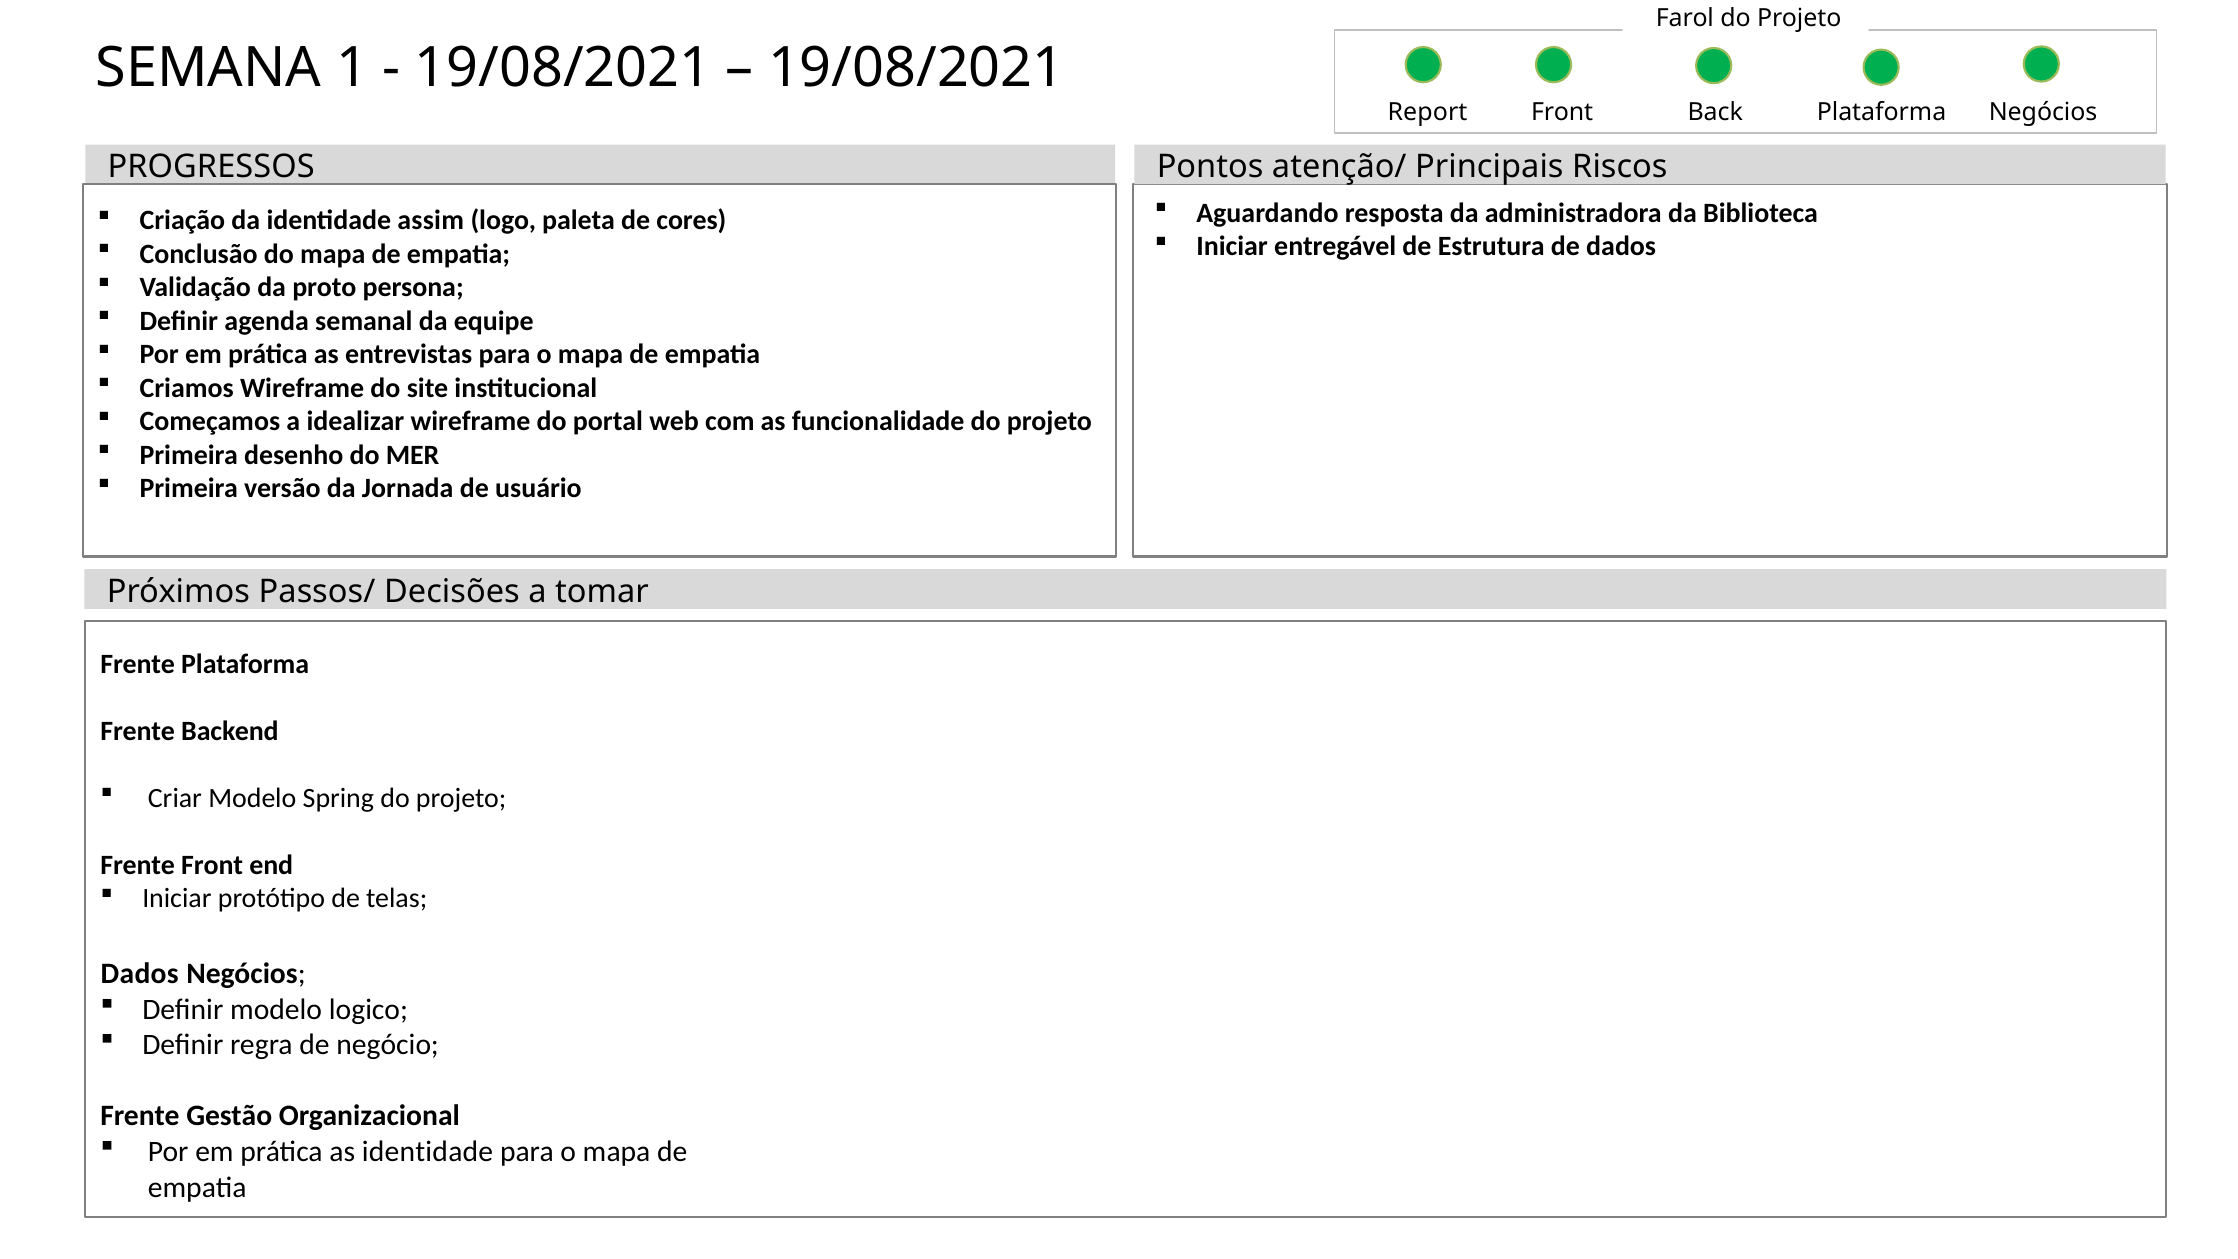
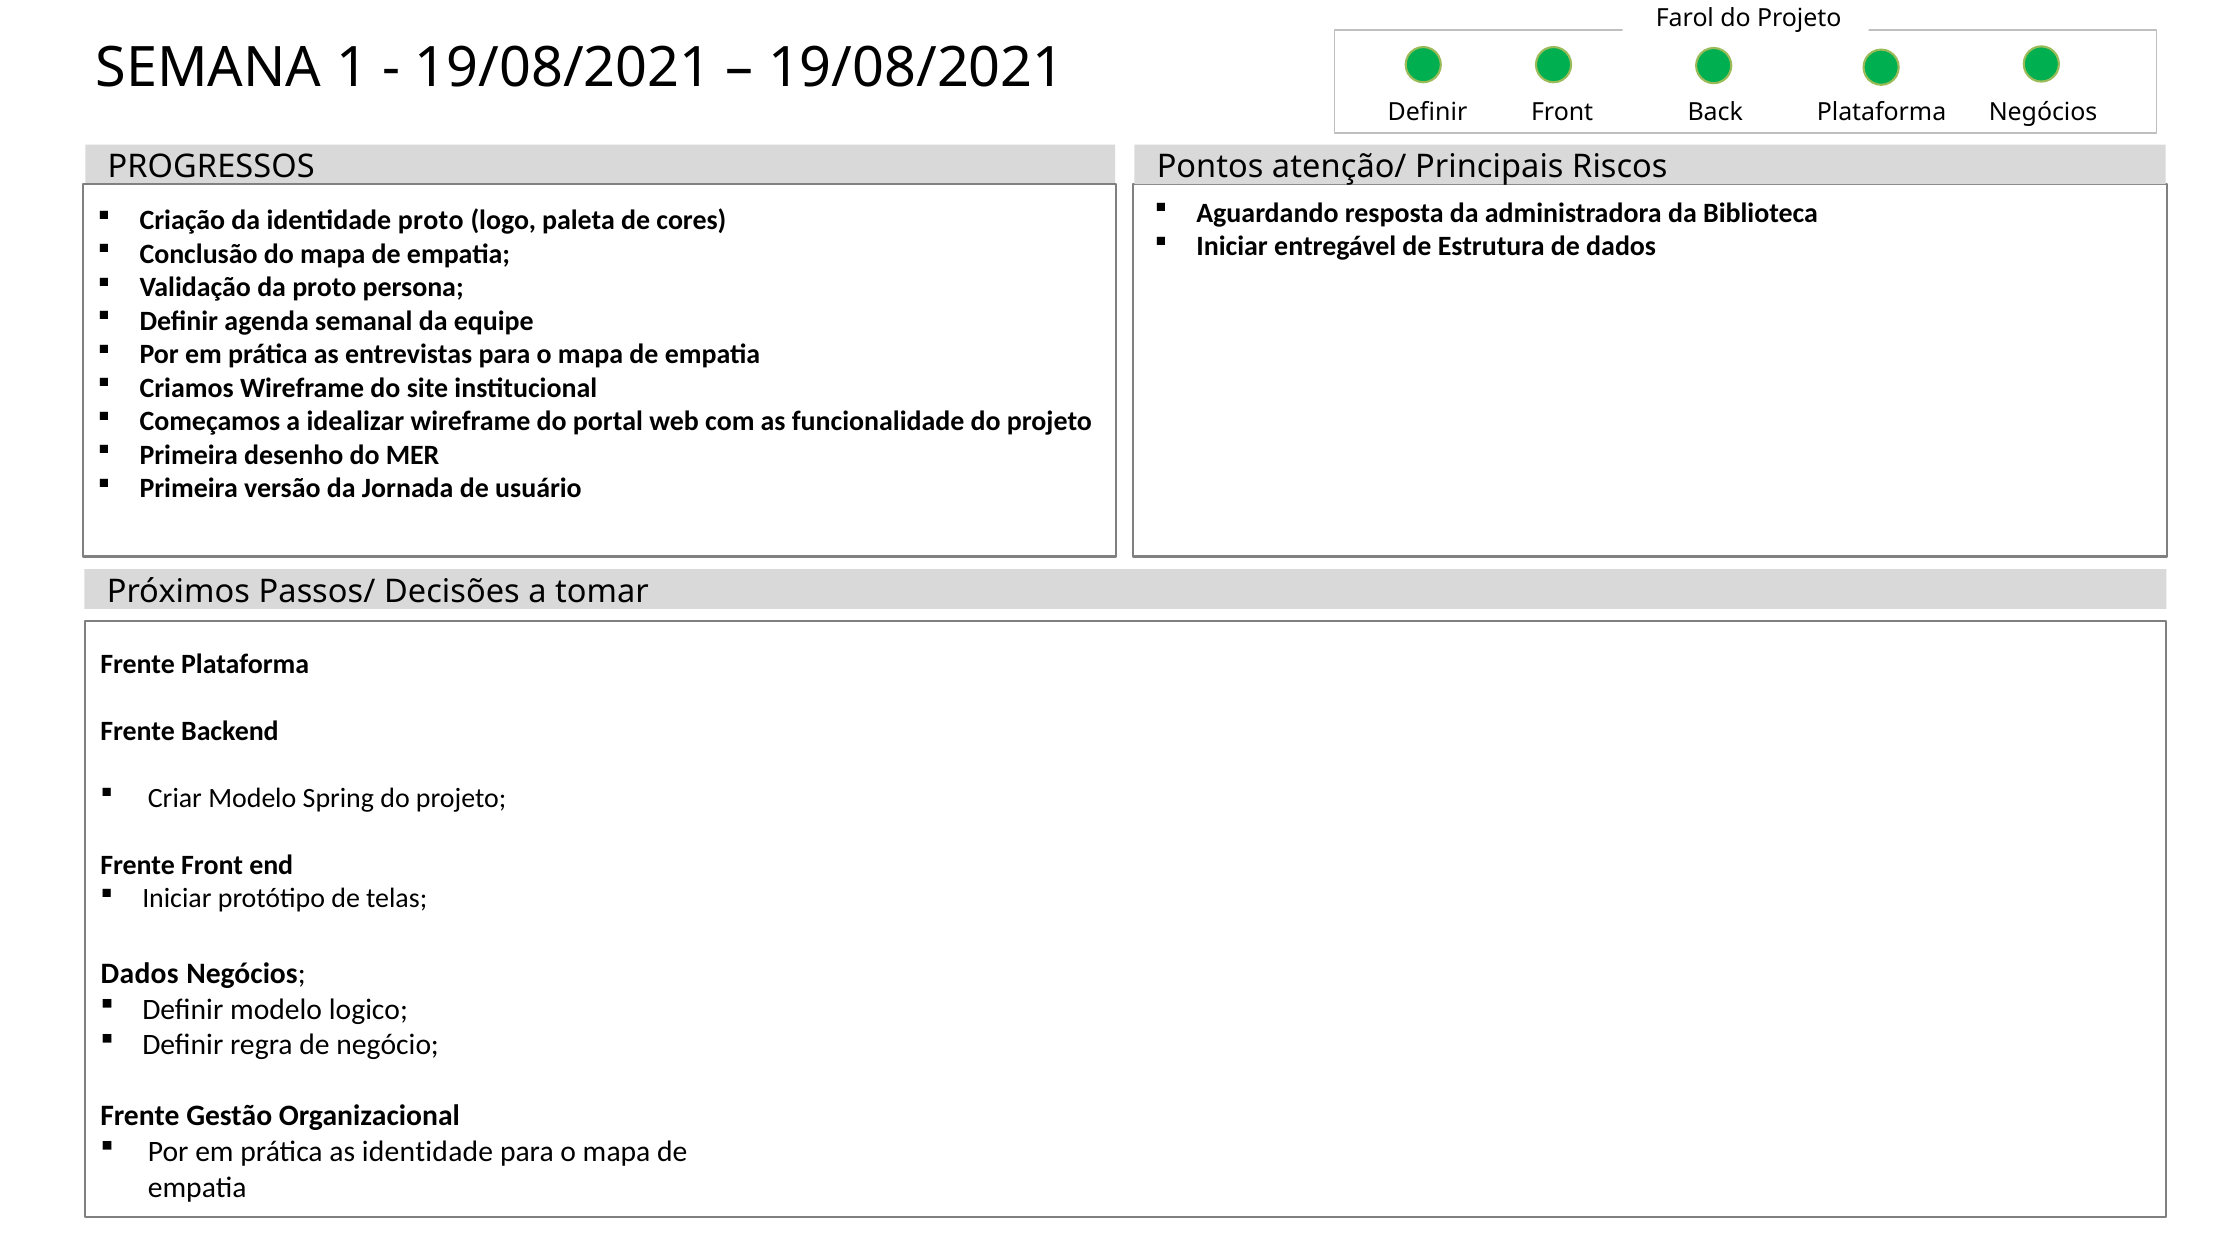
Report at (1427, 113): Report -> Definir
identidade assim: assim -> proto
